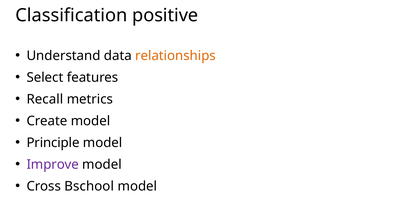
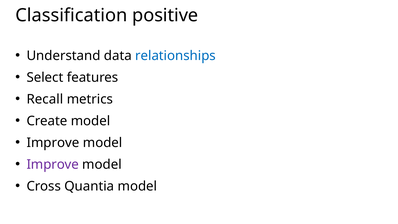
relationships colour: orange -> blue
Principle at (53, 143): Principle -> Improve
Bschool: Bschool -> Quantia
